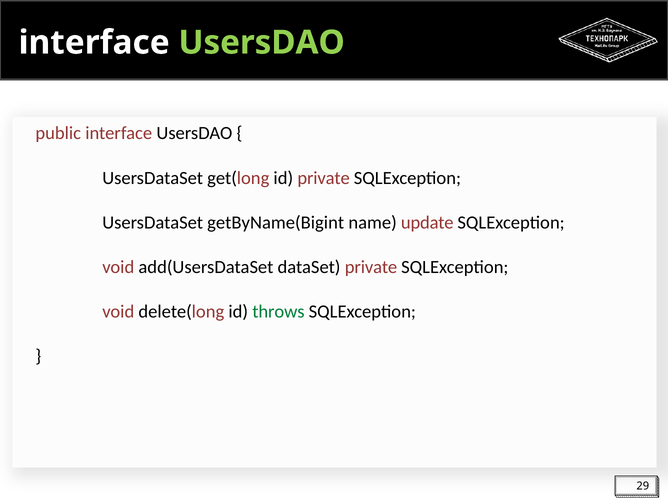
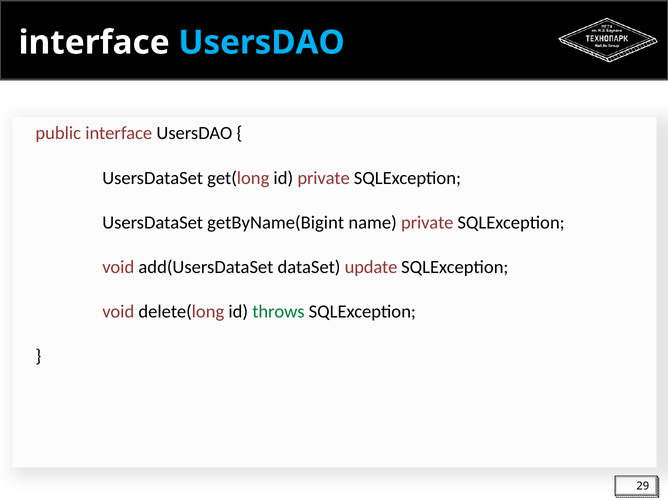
UsersDAO at (262, 43) colour: light green -> light blue
name update: update -> private
dataSet private: private -> update
